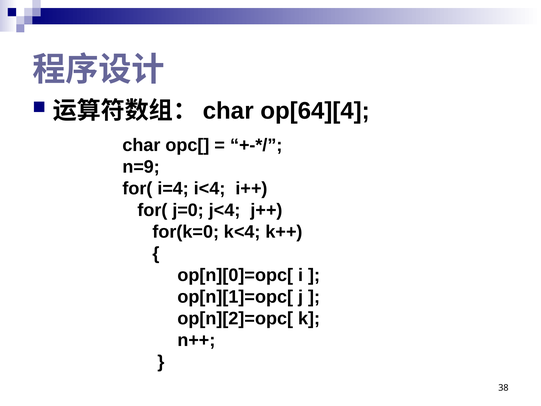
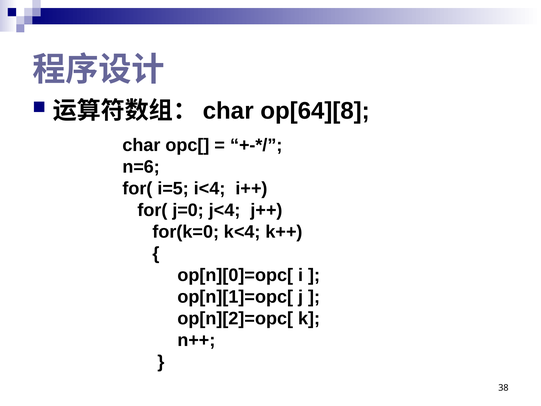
op[64][4: op[64][4 -> op[64][8
n=9: n=9 -> n=6
i=4: i=4 -> i=5
